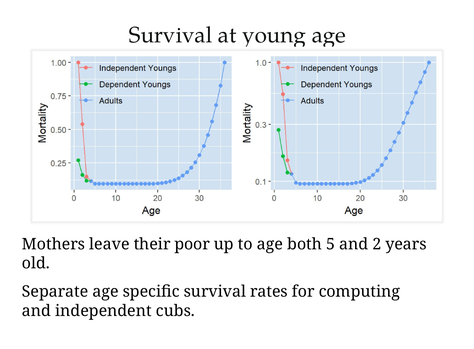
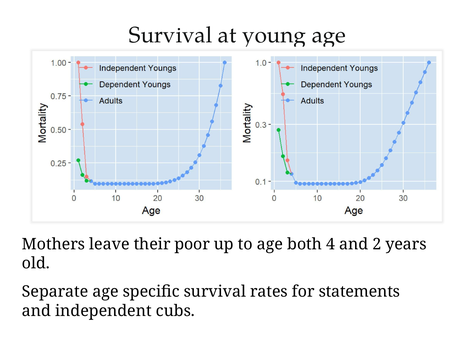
5: 5 -> 4
computing: computing -> statements
